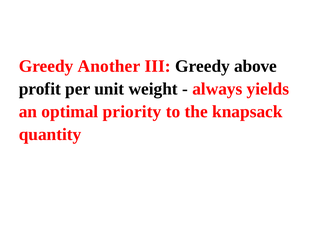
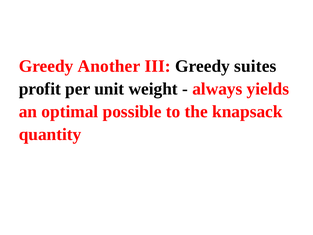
above: above -> suites
priority: priority -> possible
